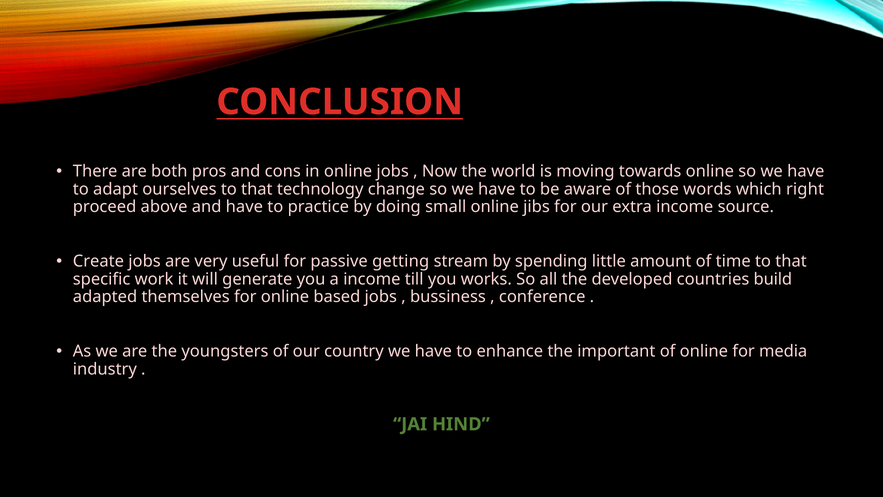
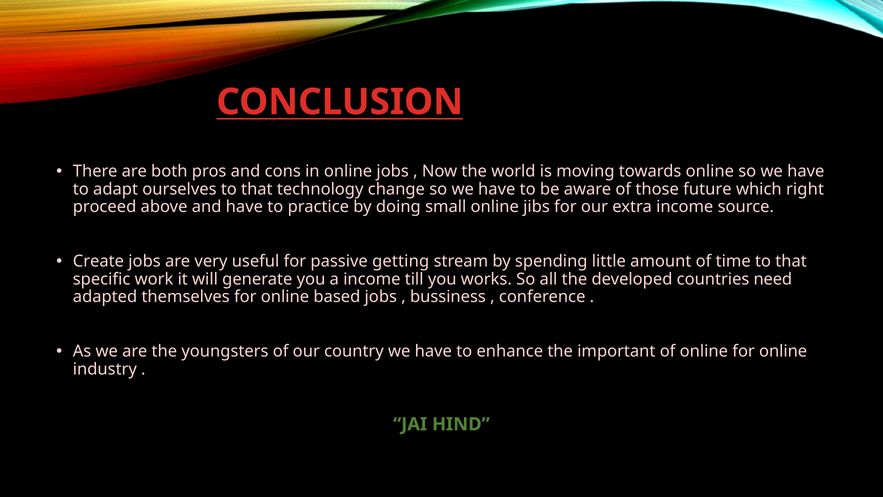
words: words -> future
build: build -> need
online for media: media -> online
